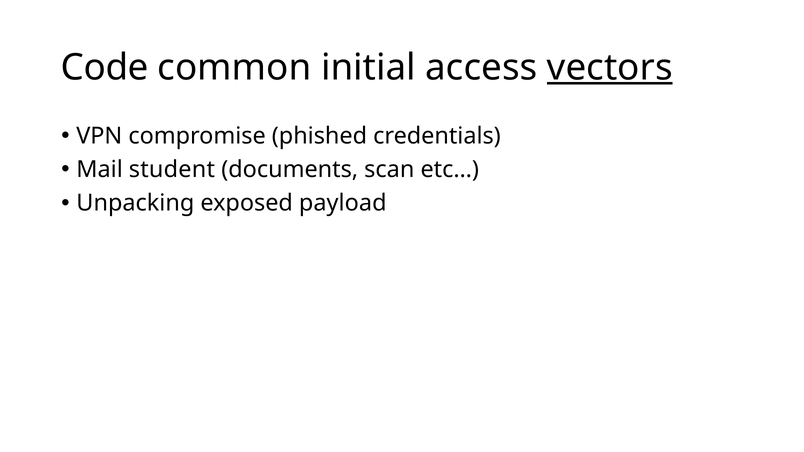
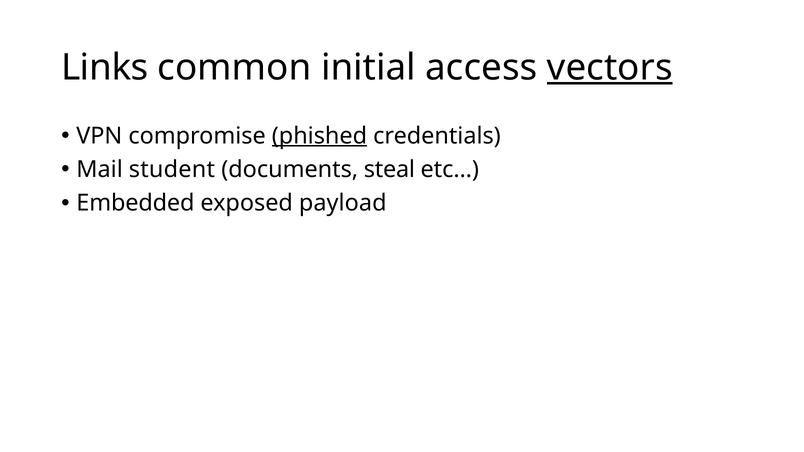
Code: Code -> Links
phished underline: none -> present
scan: scan -> steal
Unpacking: Unpacking -> Embedded
